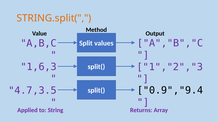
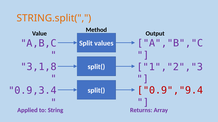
1,6,3: 1,6,3 -> 3,1,8
4.7,3.5: 4.7,3.5 -> 0.9,3.4
0.9","9.4 colour: black -> red
